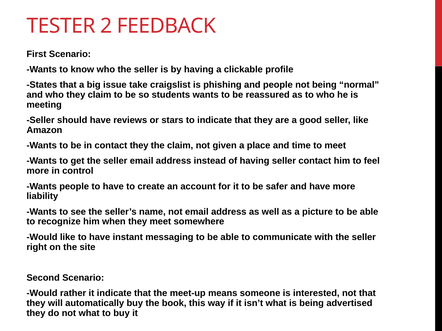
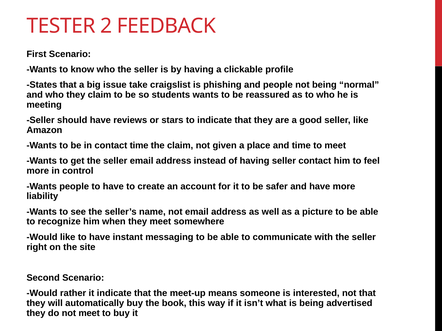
contact they: they -> time
not what: what -> meet
